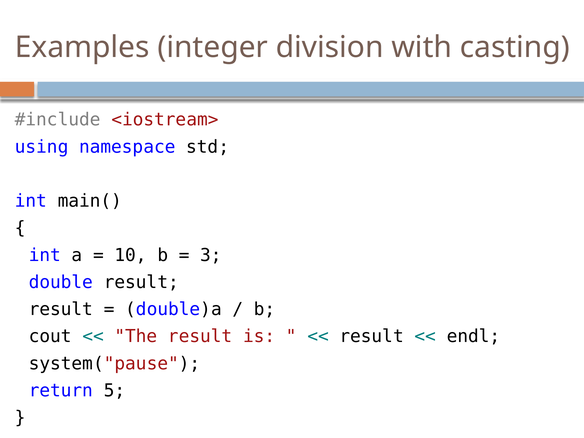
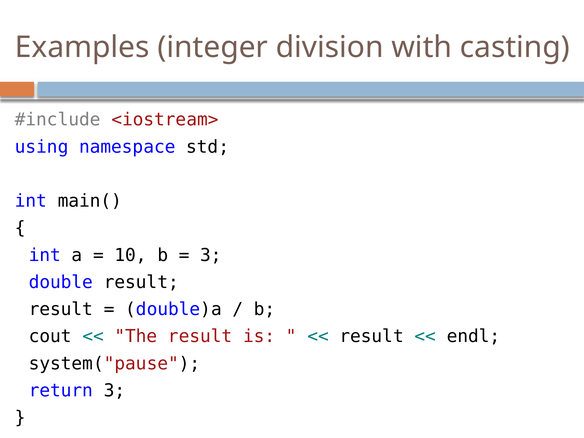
return 5: 5 -> 3
